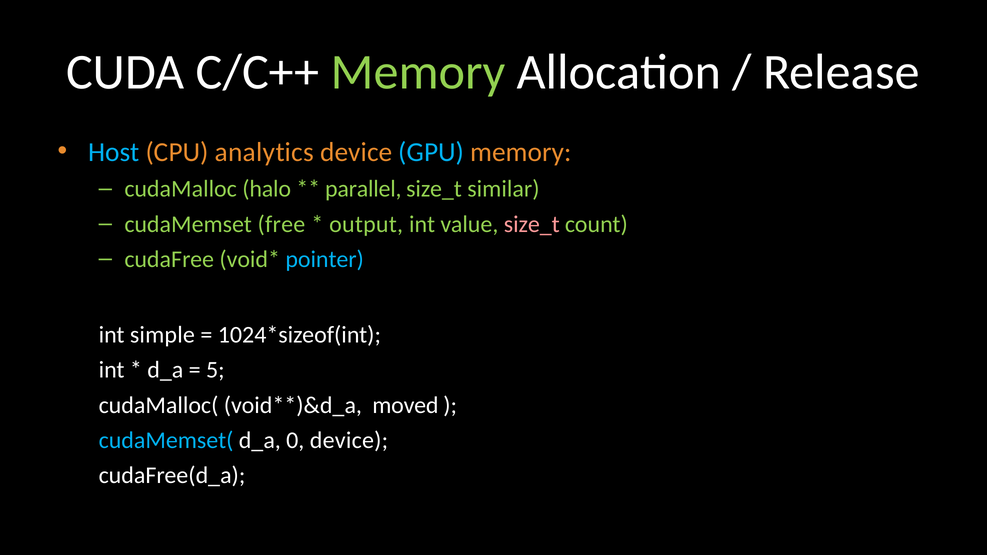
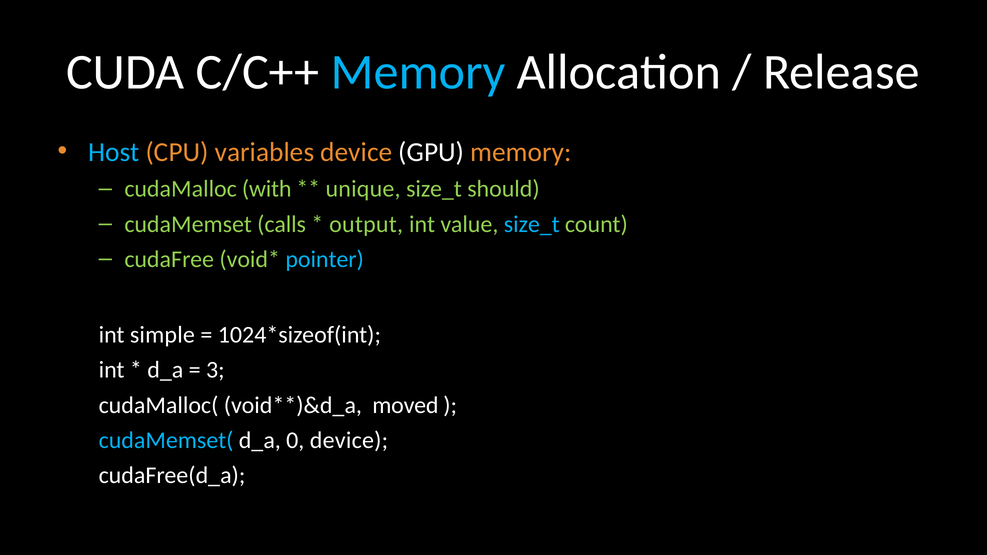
Memory at (418, 72) colour: light green -> light blue
analytics: analytics -> variables
GPU colour: light blue -> white
halo: halo -> with
parallel: parallel -> unique
similar: similar -> should
free: free -> calls
size_t at (532, 224) colour: pink -> light blue
5: 5 -> 3
